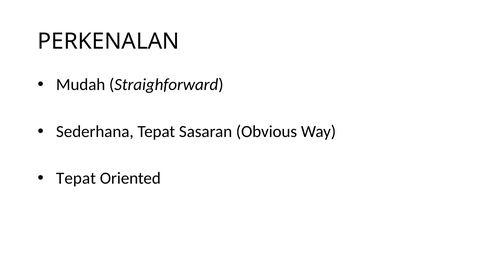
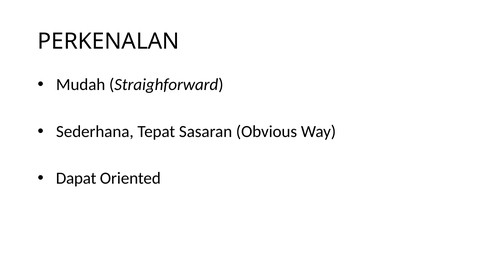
Tepat at (76, 178): Tepat -> Dapat
